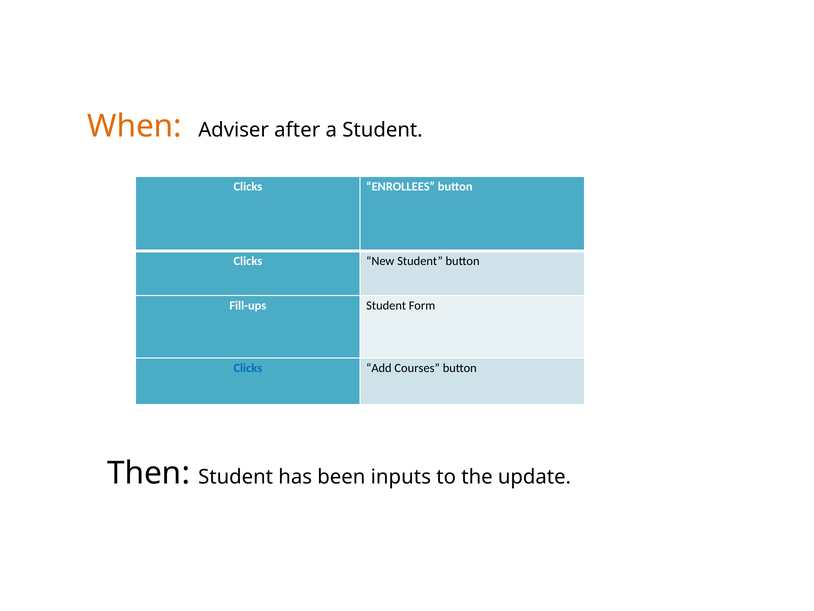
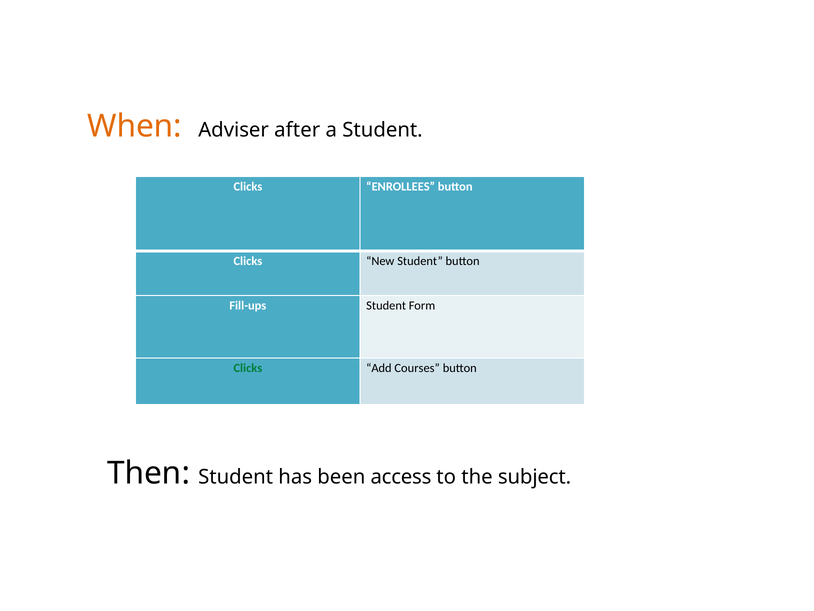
Clicks at (248, 368) colour: blue -> green
inputs: inputs -> access
update: update -> subject
